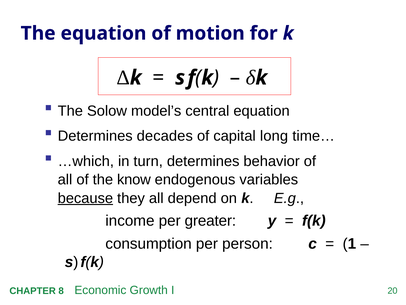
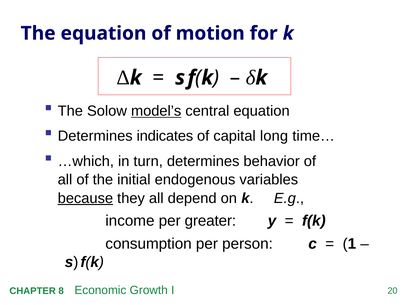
model’s underline: none -> present
decades: decades -> indicates
know: know -> initial
